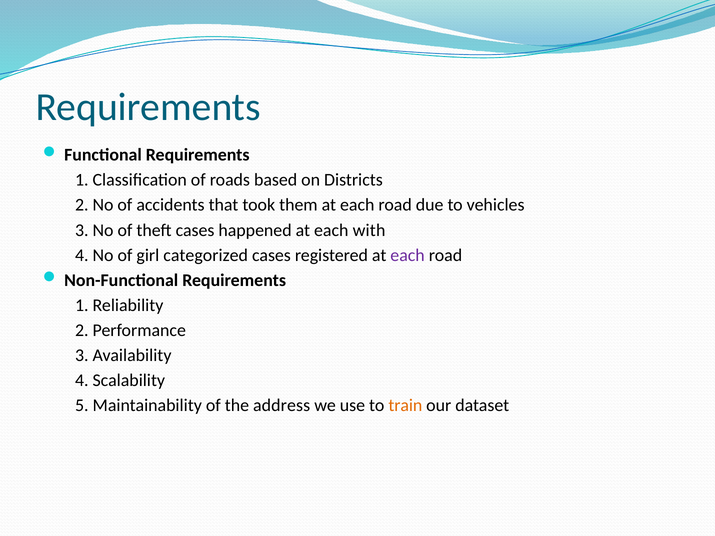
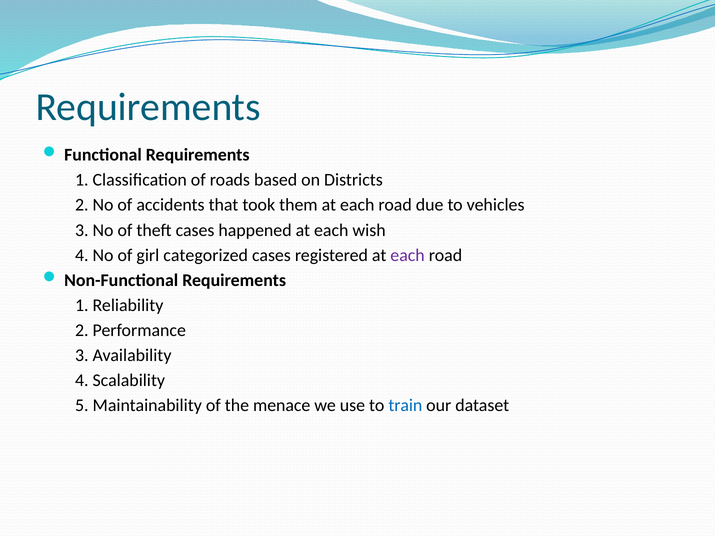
with: with -> wish
address: address -> menace
train colour: orange -> blue
